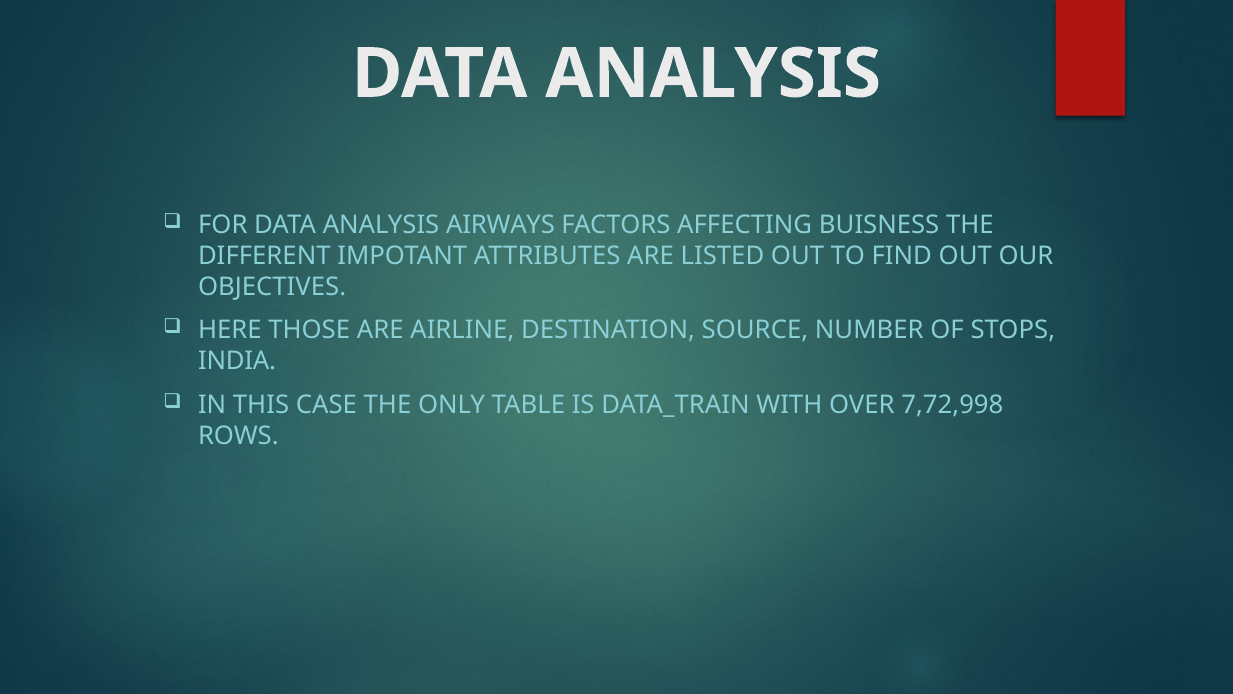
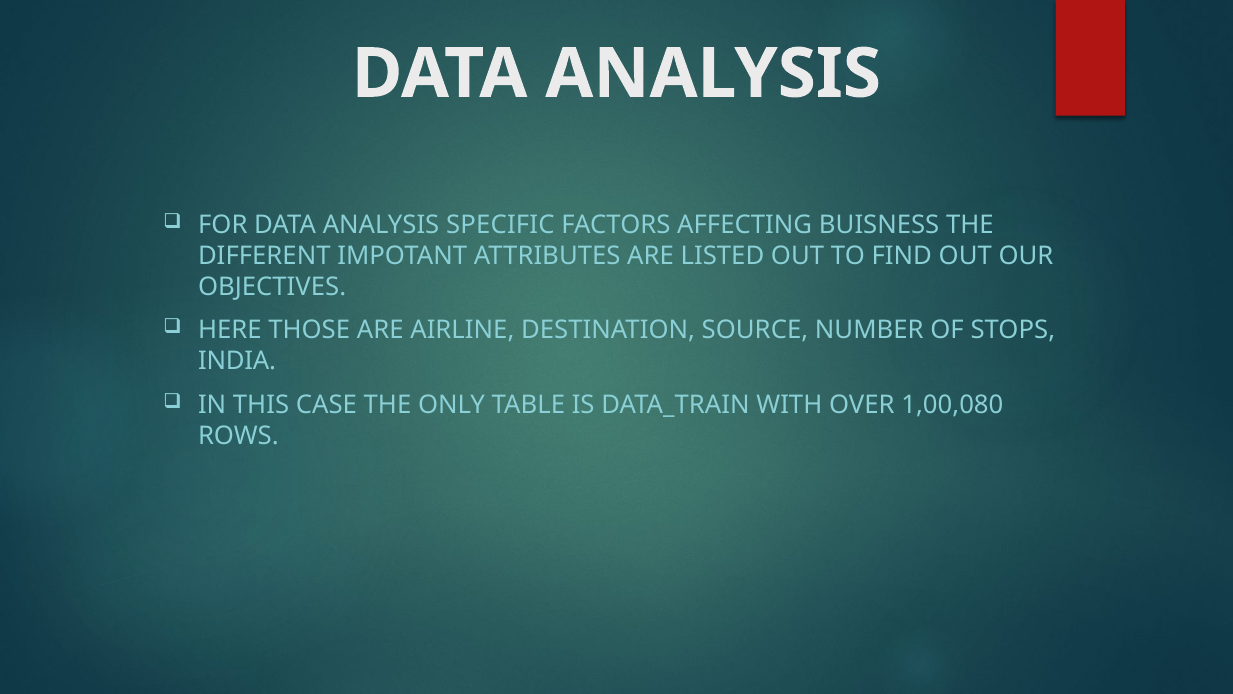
AIRWAYS: AIRWAYS -> SPECIFIC
7,72,998: 7,72,998 -> 1,00,080
